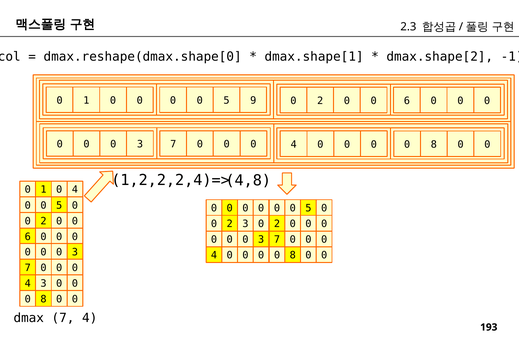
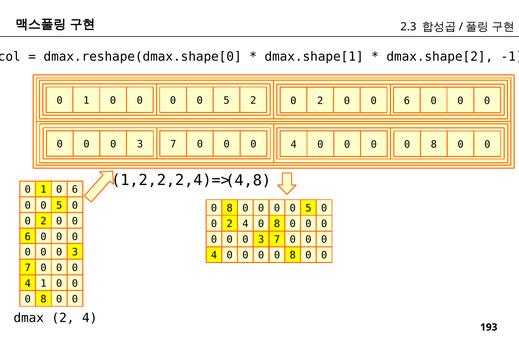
5 9: 9 -> 2
1 0 4: 4 -> 6
0 at (230, 208): 0 -> 8
0 2 3: 3 -> 4
2 at (277, 224): 2 -> 8
4 3: 3 -> 1
dmax 7: 7 -> 2
